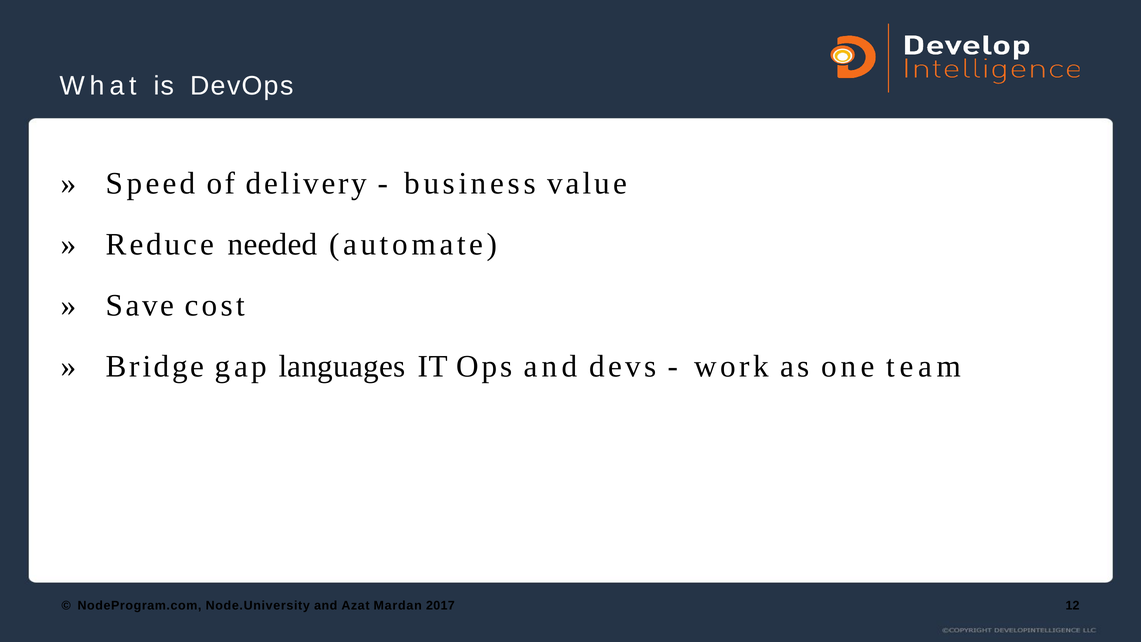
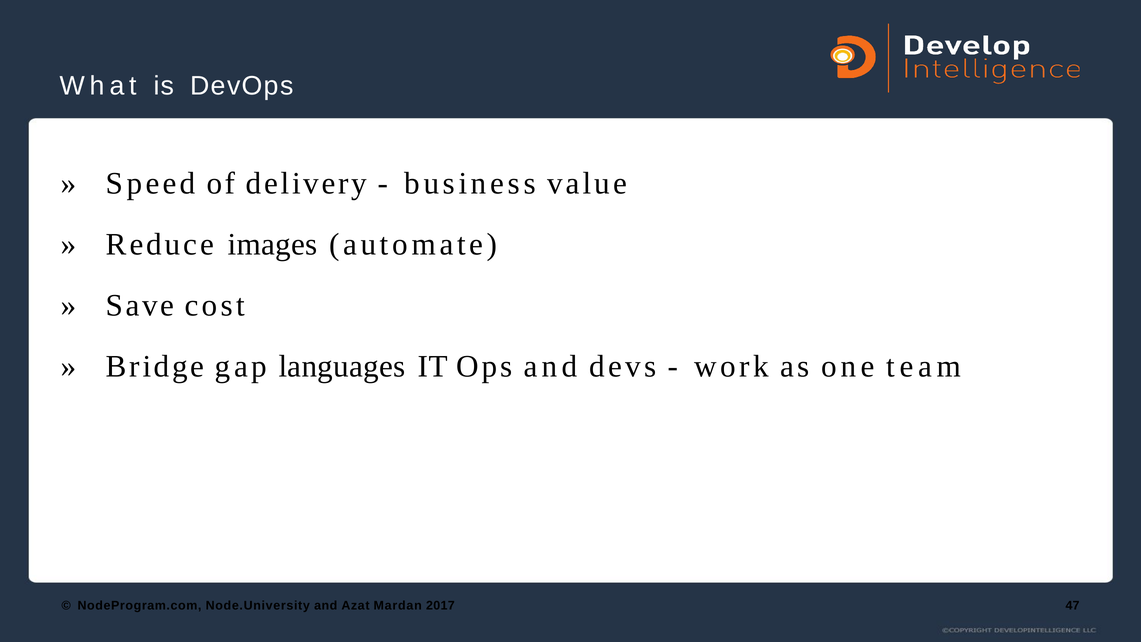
needed: needed -> images
12: 12 -> 47
